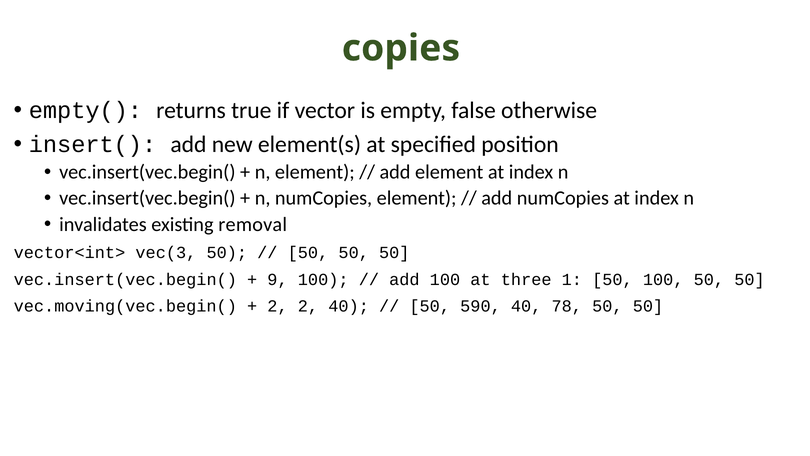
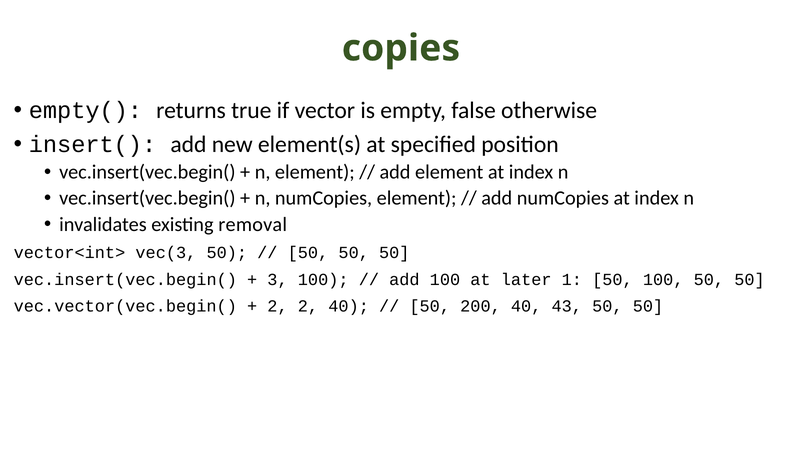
9: 9 -> 3
three: three -> later
vec.moving(vec.begin(: vec.moving(vec.begin( -> vec.vector(vec.begin(
590: 590 -> 200
78: 78 -> 43
